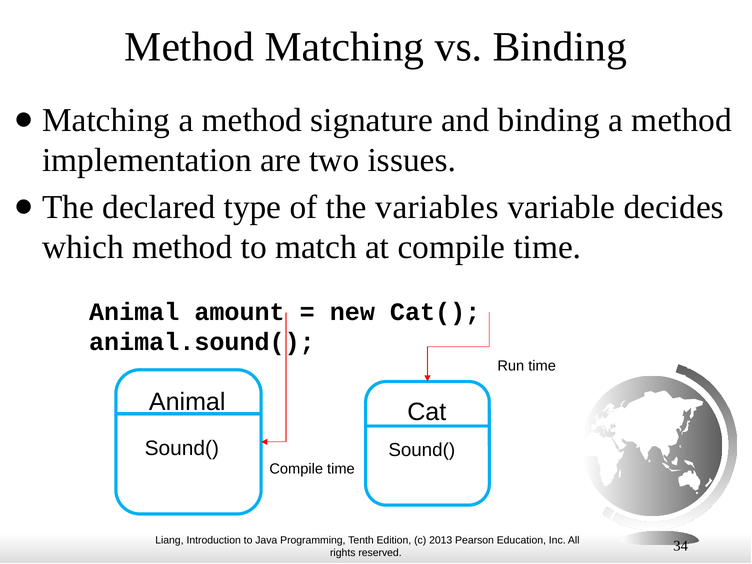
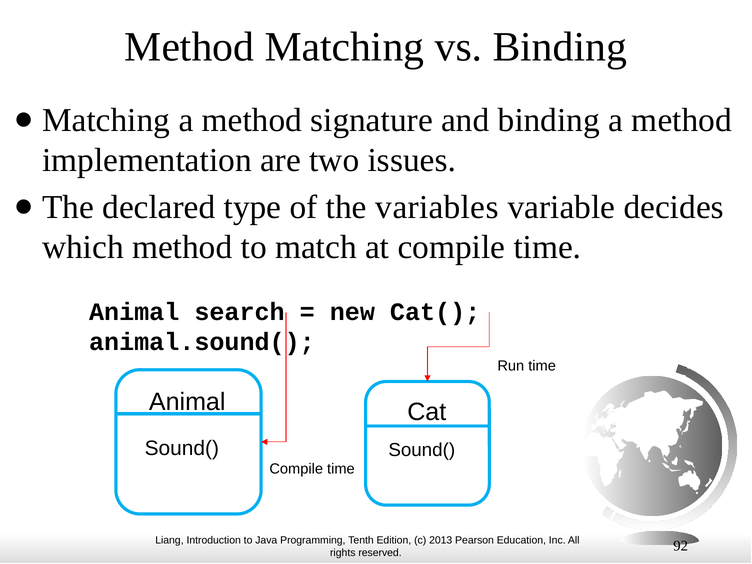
amount: amount -> search
34: 34 -> 92
